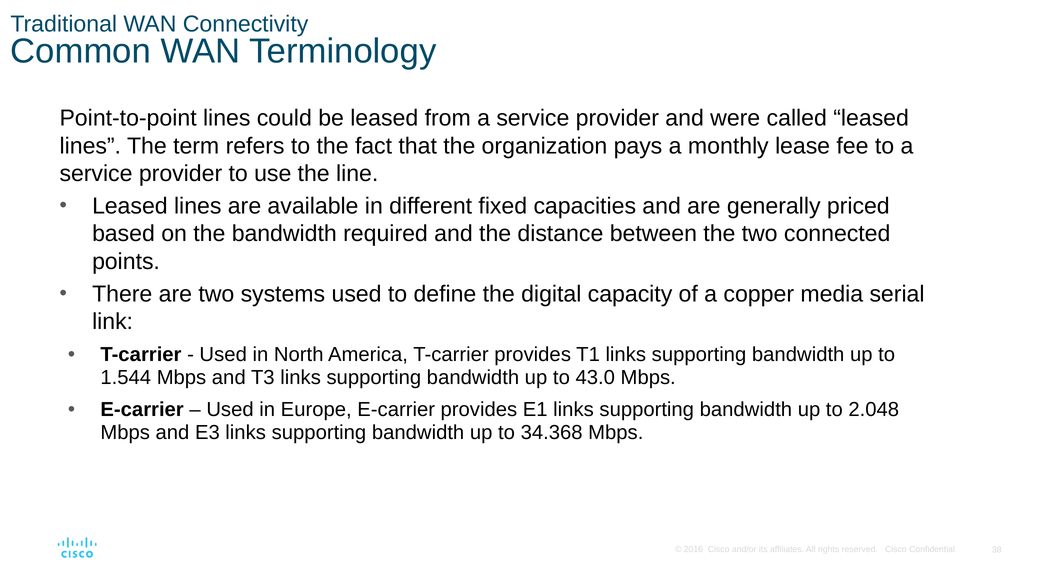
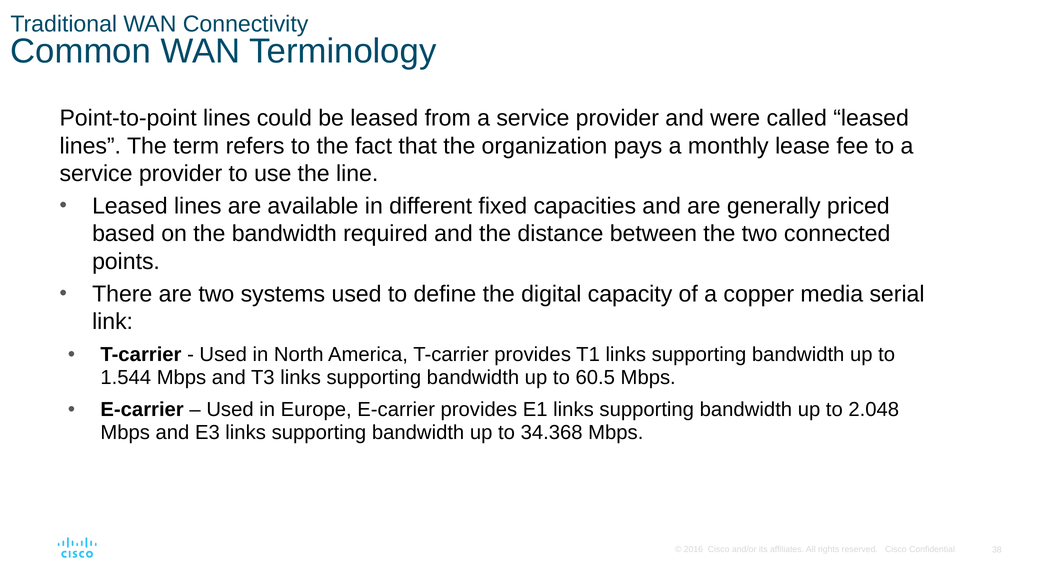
43.0: 43.0 -> 60.5
